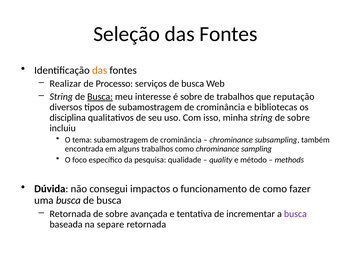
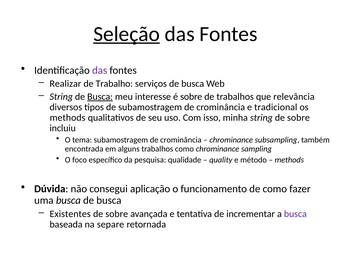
Seleção underline: none -> present
das at (100, 70) colour: orange -> purple
Processo: Processo -> Trabalho
reputação: reputação -> relevância
bibliotecas: bibliotecas -> tradicional
disciplina at (68, 118): disciplina -> methods
impactos: impactos -> aplicação
Retornada at (70, 214): Retornada -> Existentes
